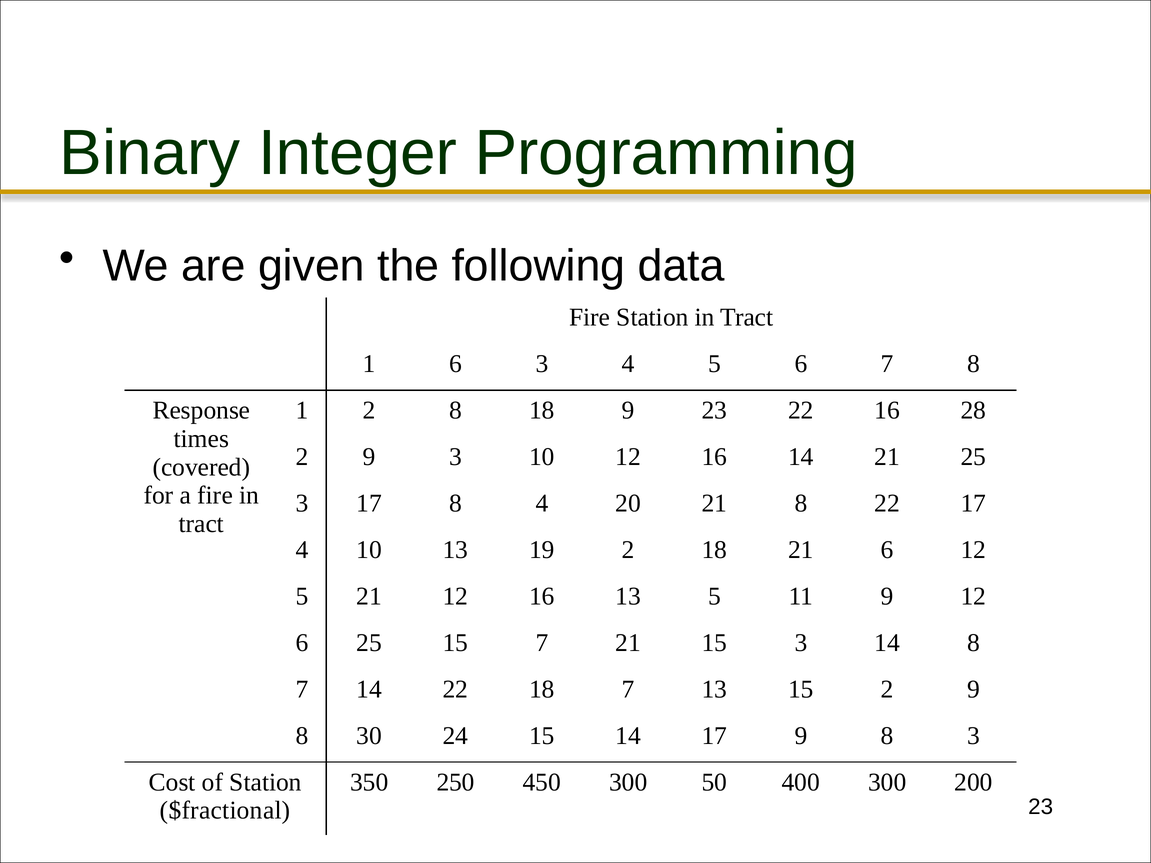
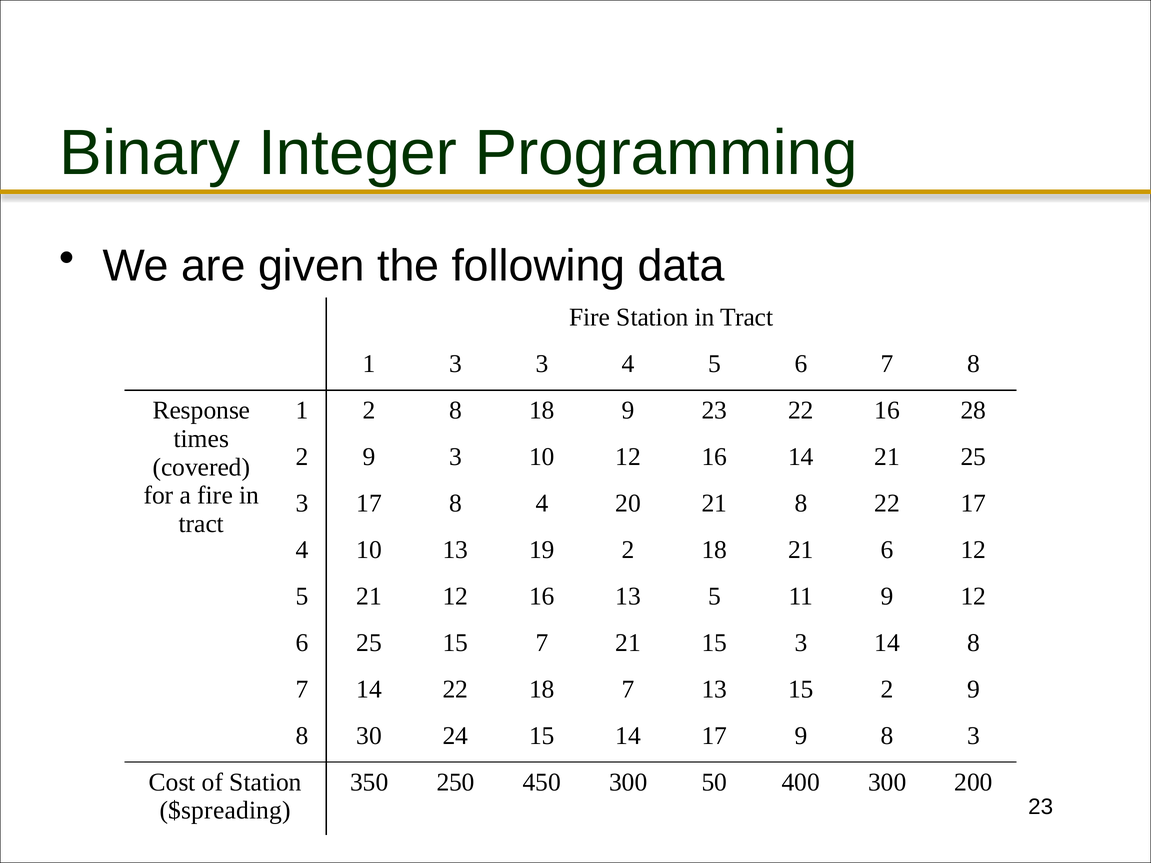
1 6: 6 -> 3
$fractional: $fractional -> $spreading
